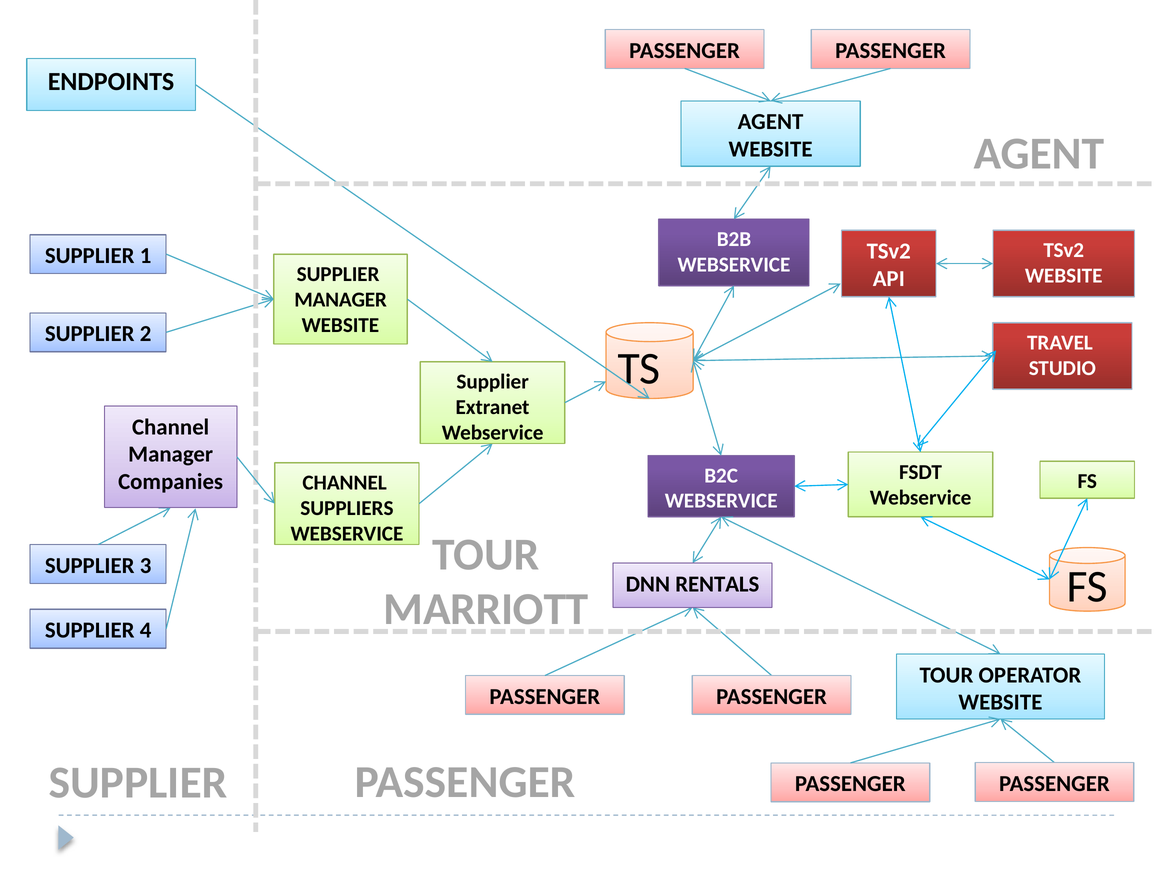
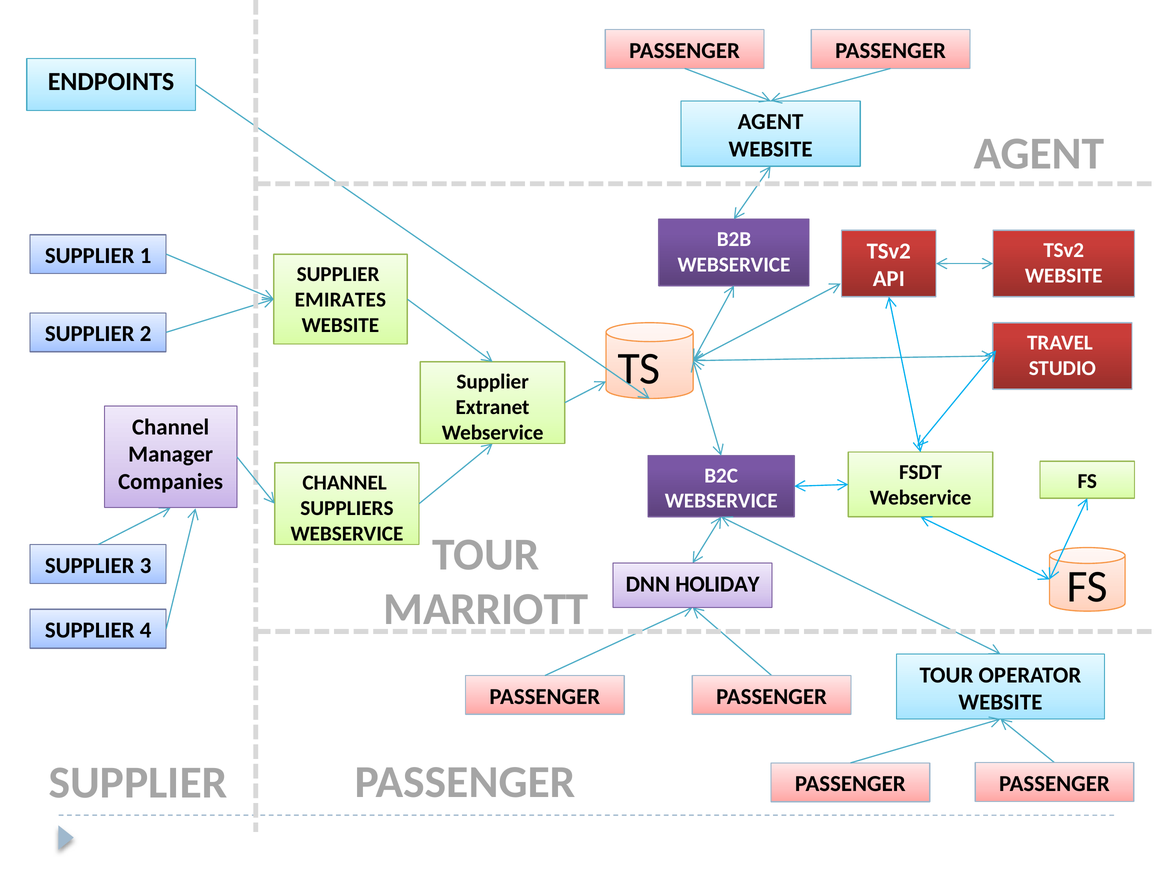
MANAGER at (341, 300): MANAGER -> EMIRATES
RENTALS: RENTALS -> HOLIDAY
